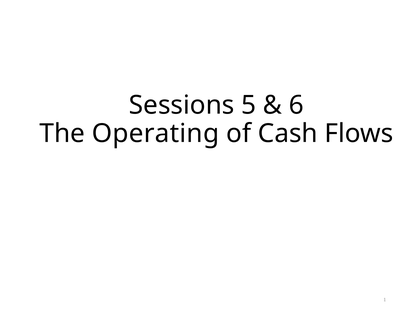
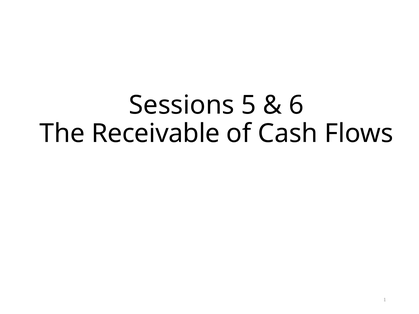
Operating: Operating -> Receivable
